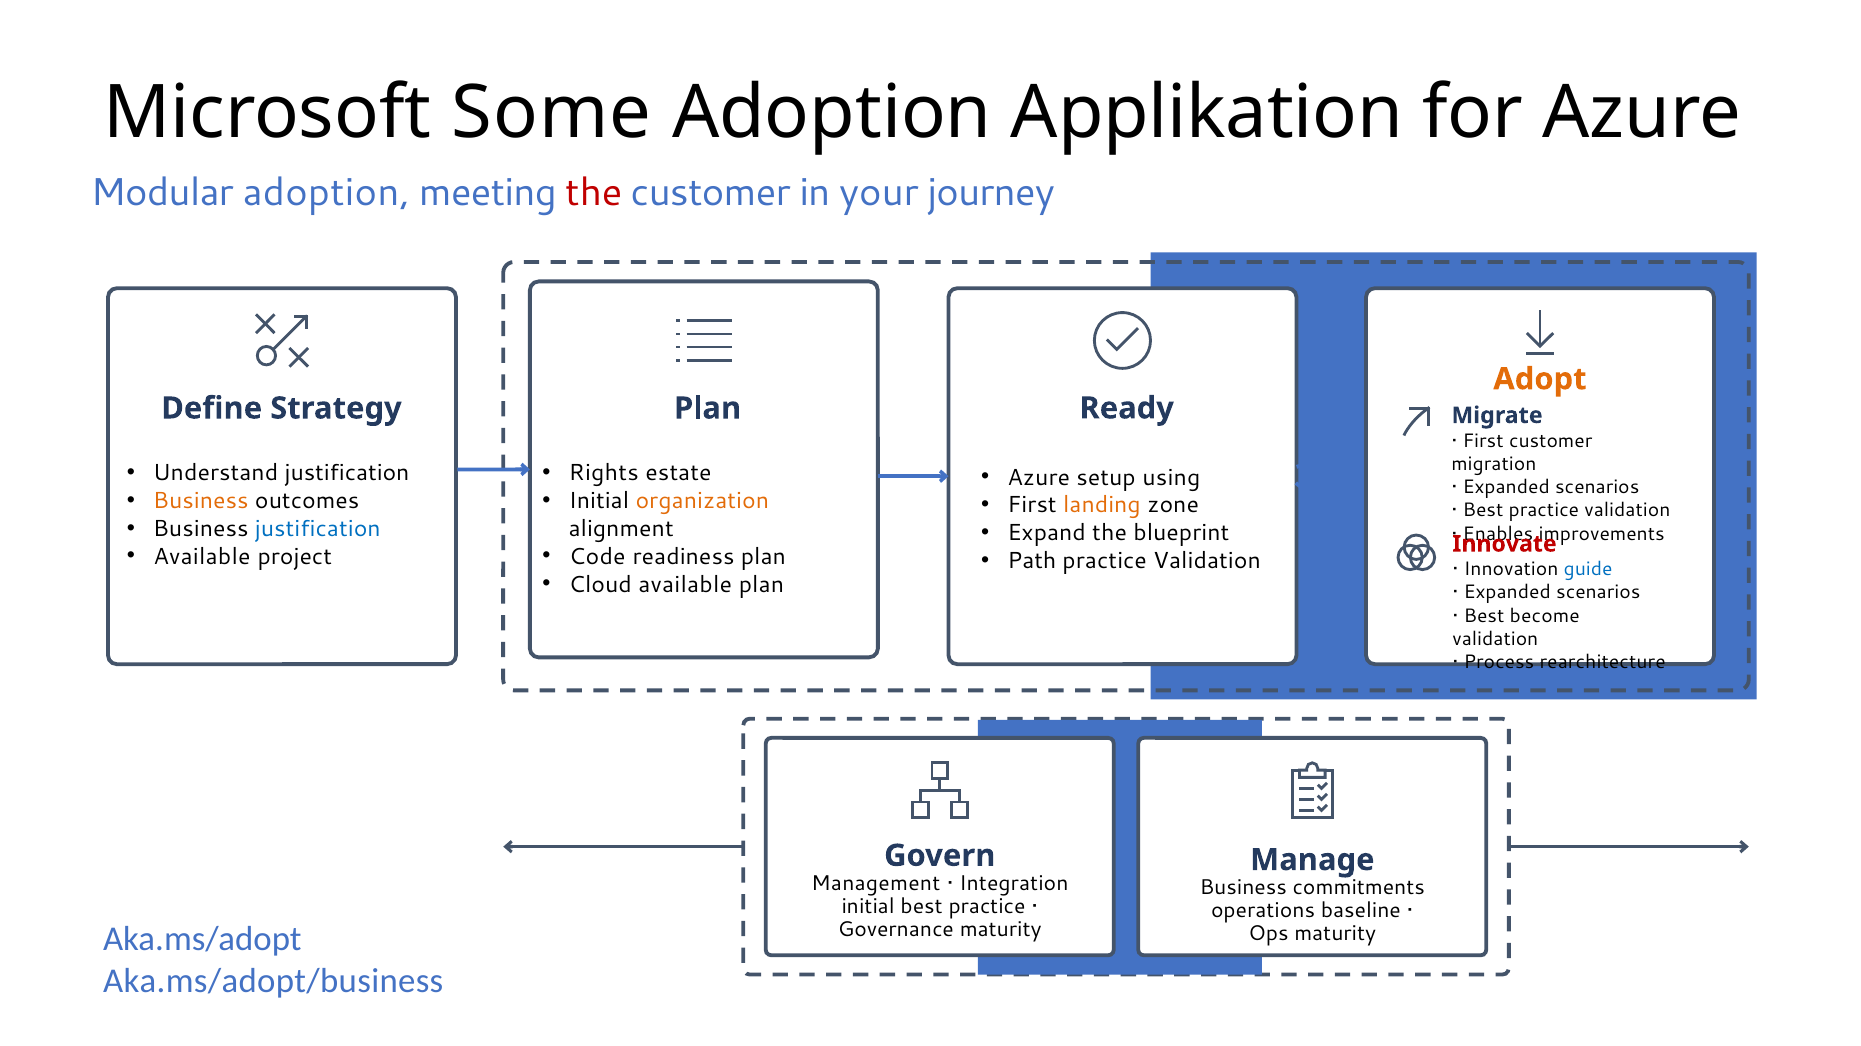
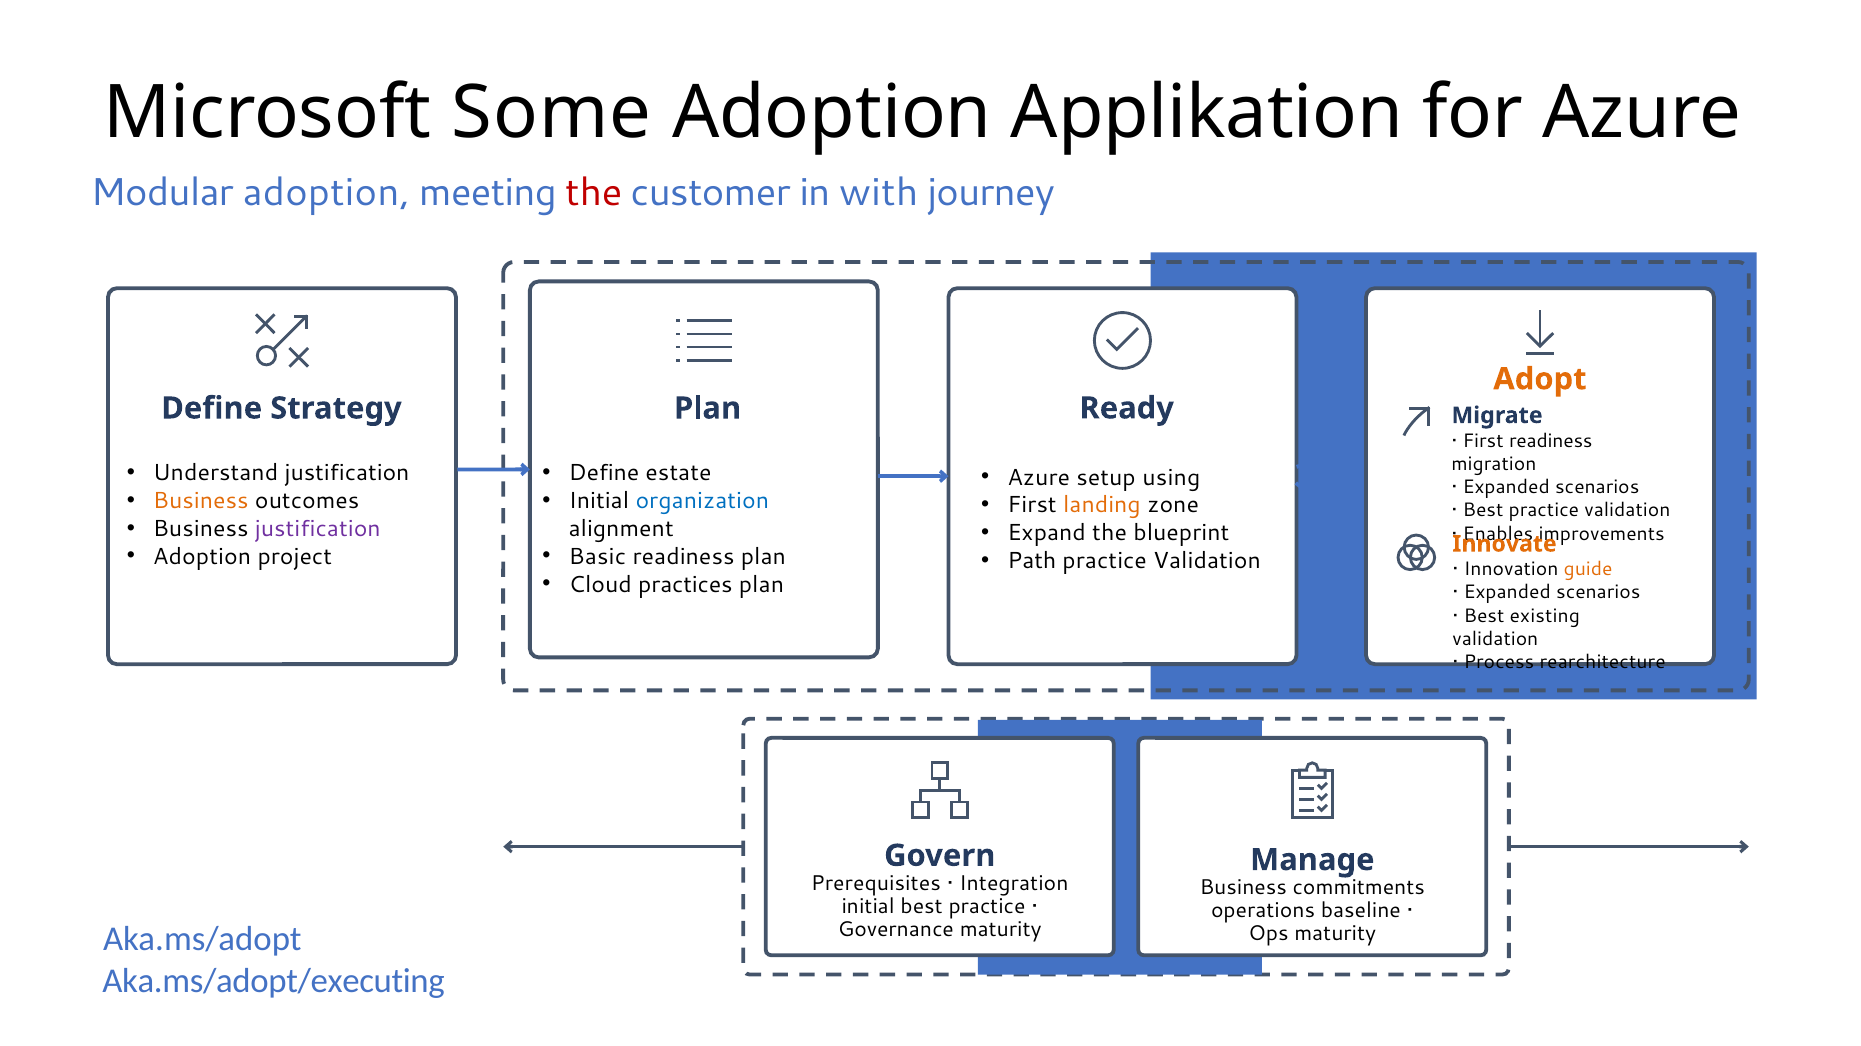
your: your -> with
First customer: customer -> readiness
Rights at (604, 473): Rights -> Define
organization colour: orange -> blue
justification at (318, 529) colour: blue -> purple
Innovate colour: red -> orange
Available at (202, 557): Available -> Adoption
Code: Code -> Basic
guide colour: blue -> orange
Cloud available: available -> practices
become: become -> existing
Management: Management -> Prerequisites
Aka.ms/adopt/business: Aka.ms/adopt/business -> Aka.ms/adopt/executing
